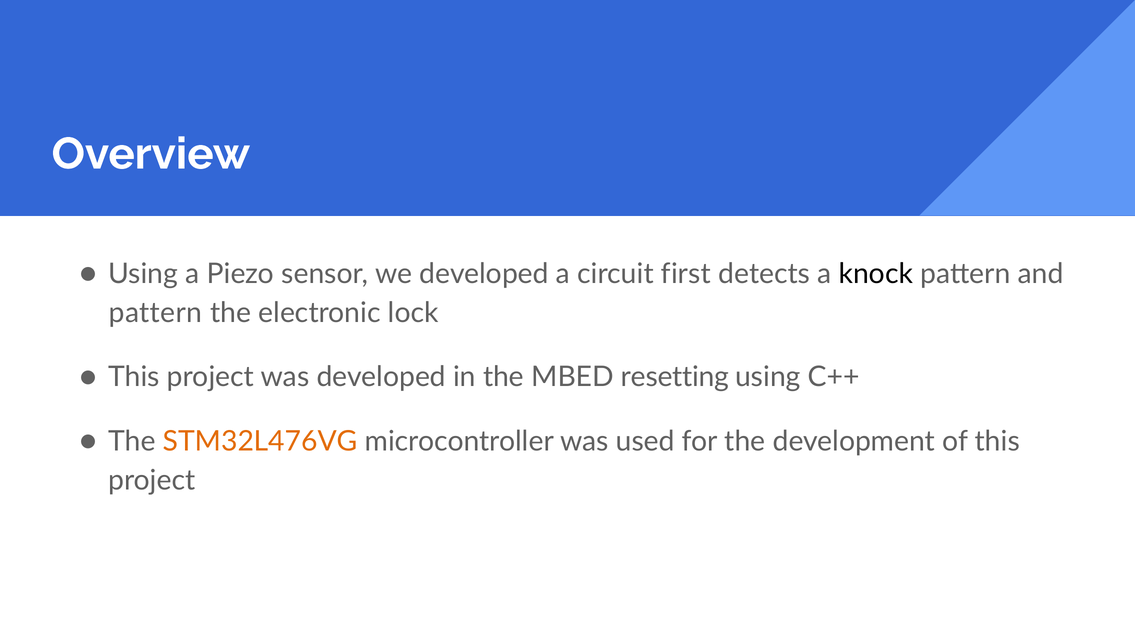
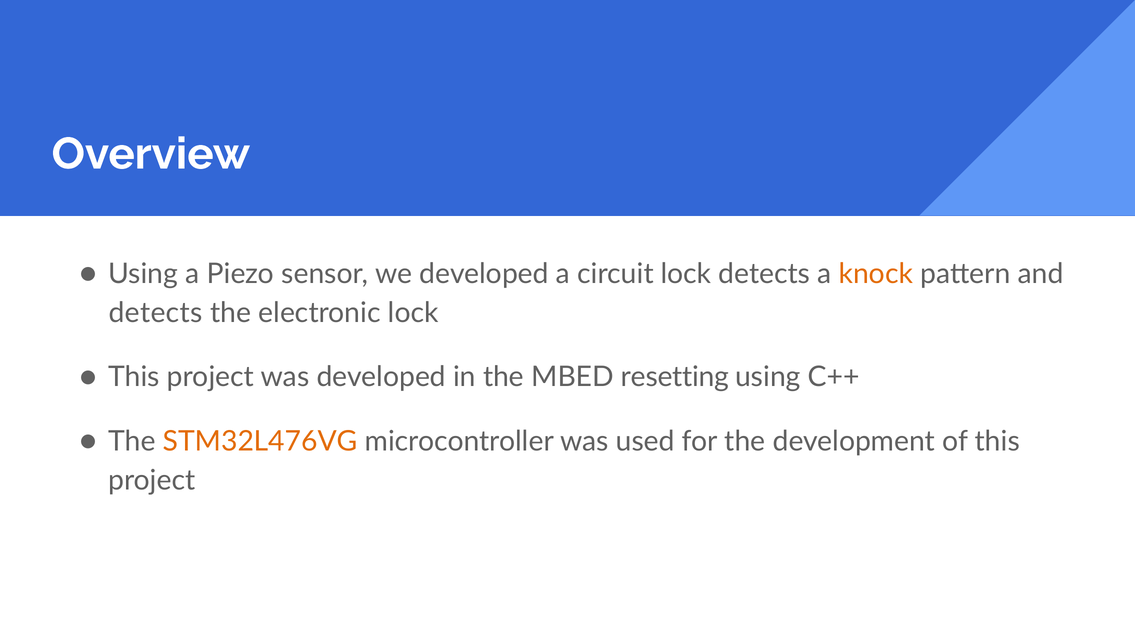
circuit first: first -> lock
knock colour: black -> orange
pattern at (155, 313): pattern -> detects
